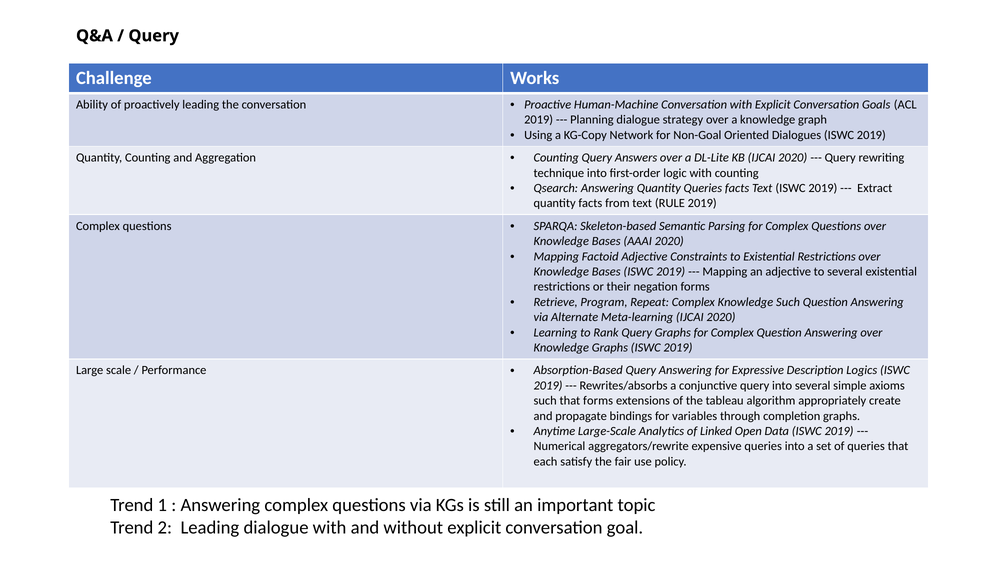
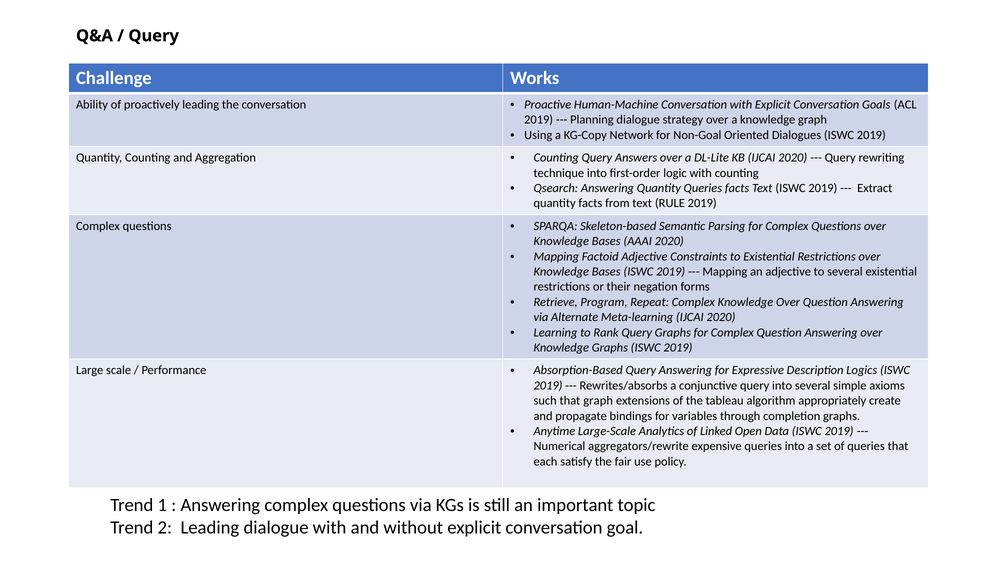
Knowledge Such: Such -> Over
that forms: forms -> graph
